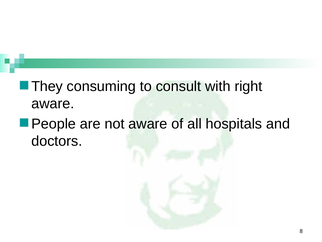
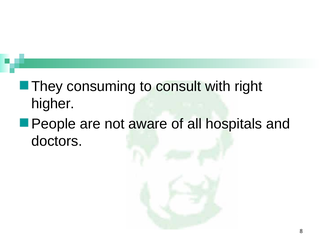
aware at (53, 104): aware -> higher
